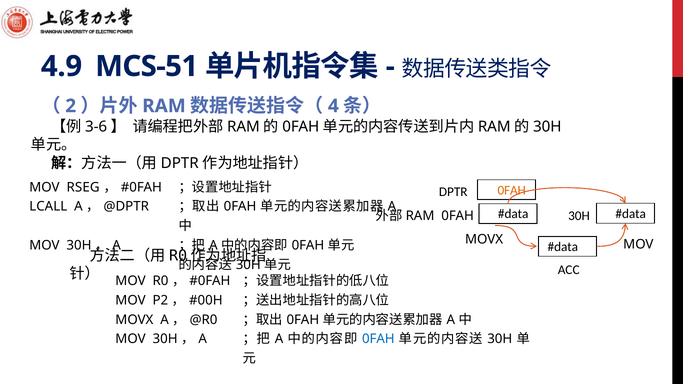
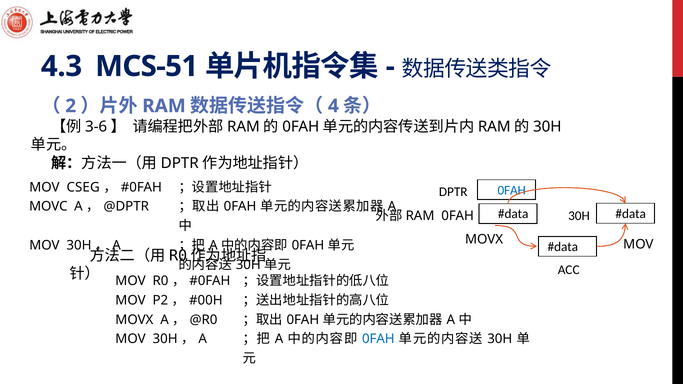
4.9: 4.9 -> 4.3
RSEG: RSEG -> CSEG
0FAH at (512, 190) colour: orange -> blue
LCALL: LCALL -> MOVC
